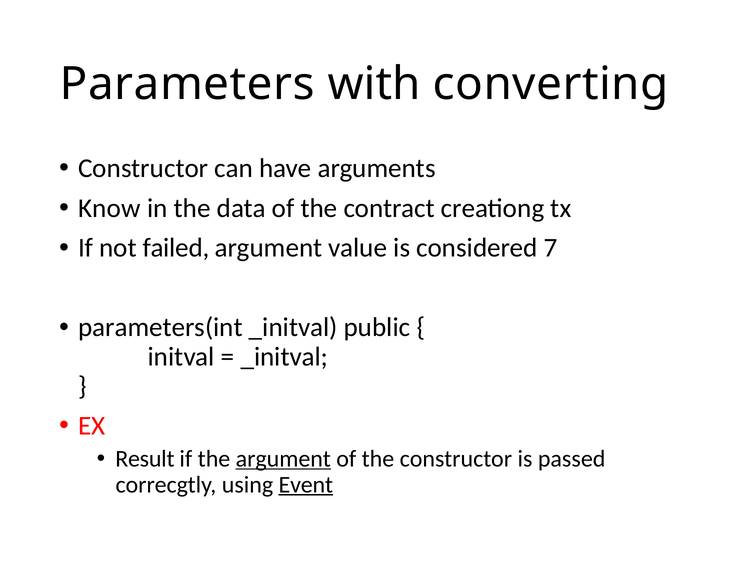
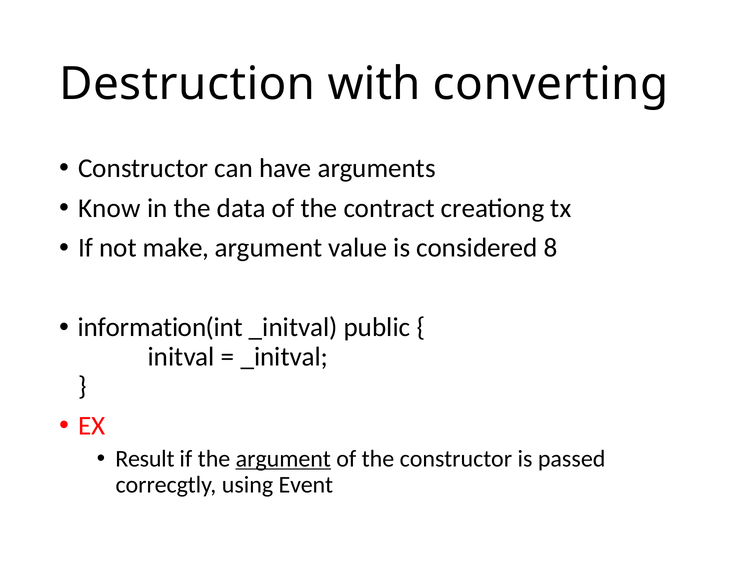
Parameters: Parameters -> Destruction
failed: failed -> make
7: 7 -> 8
parameters(int: parameters(int -> information(int
Event underline: present -> none
